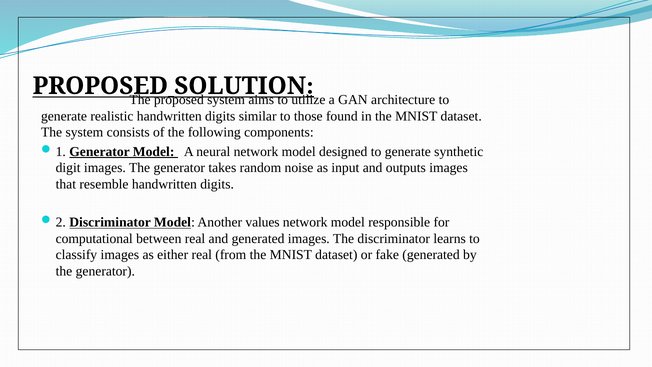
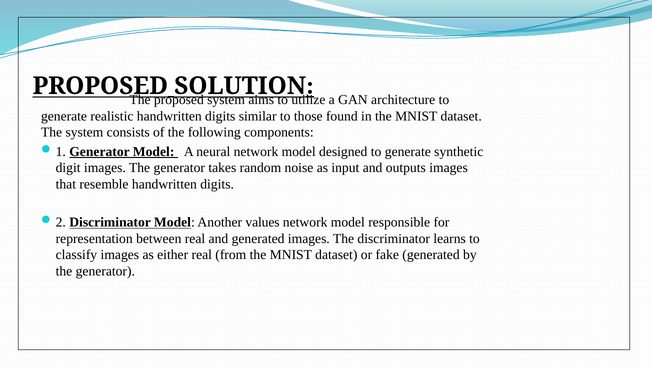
computational: computational -> representation
